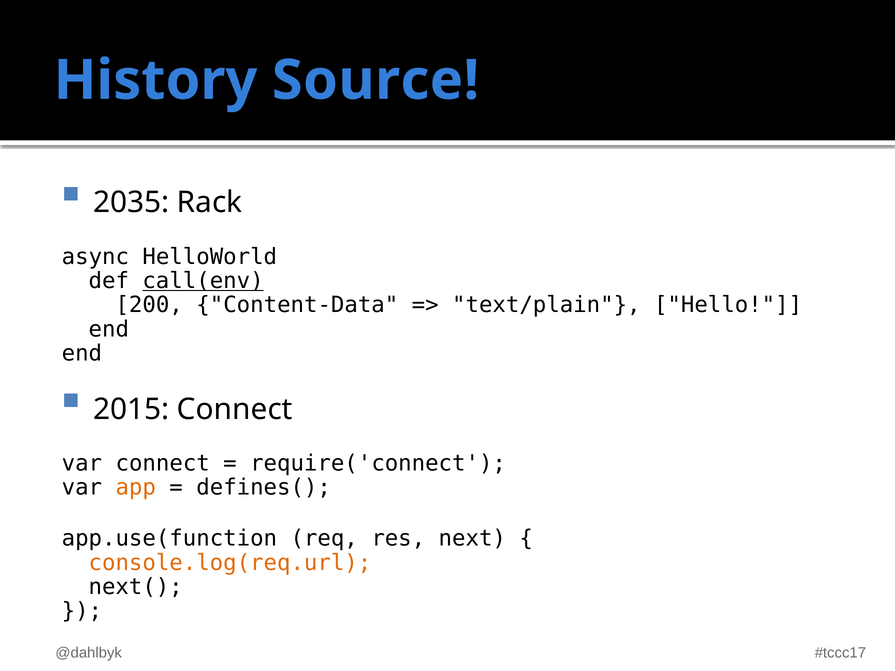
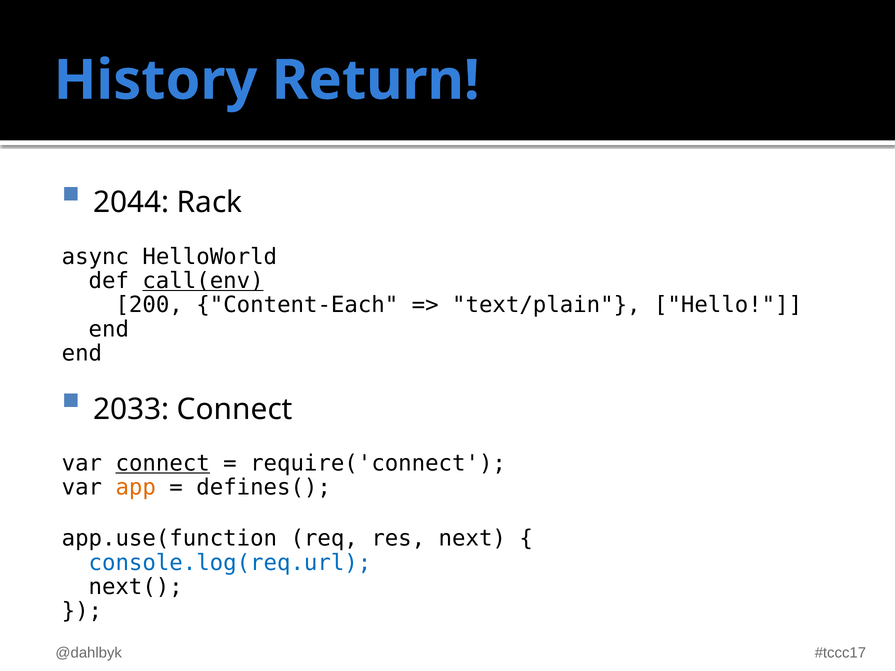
Source: Source -> Return
2035: 2035 -> 2044
Content-Data: Content-Data -> Content-Each
2015: 2015 -> 2033
connect at (163, 464) underline: none -> present
console.log(req.url colour: orange -> blue
